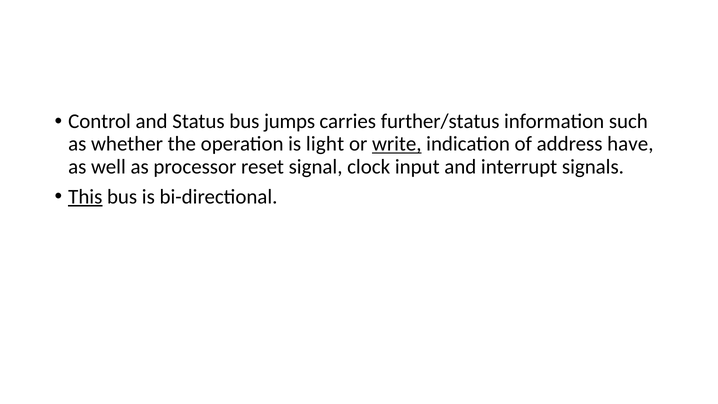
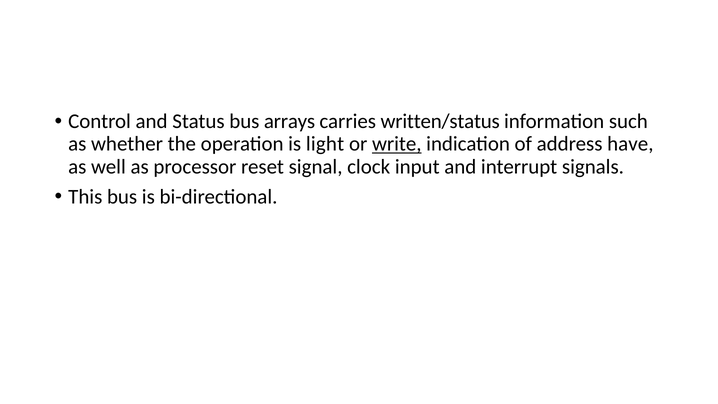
jumps: jumps -> arrays
further/status: further/status -> written/status
This underline: present -> none
